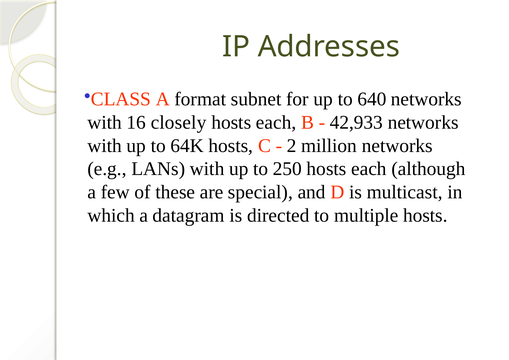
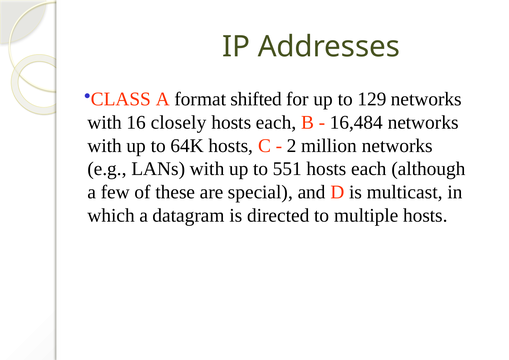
subnet: subnet -> shifted
640: 640 -> 129
42,933: 42,933 -> 16,484
250: 250 -> 551
